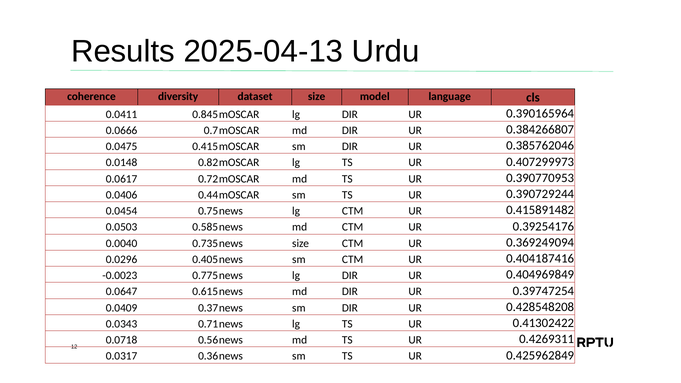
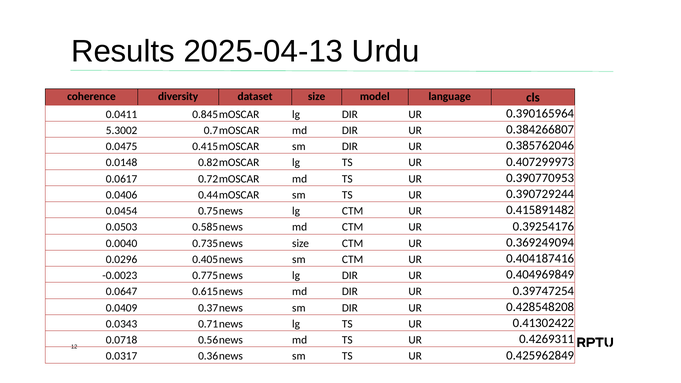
0.0666: 0.0666 -> 5.3002
